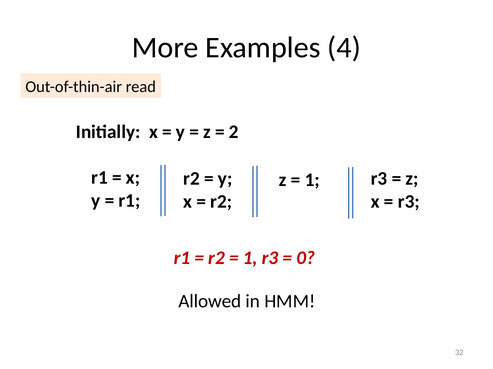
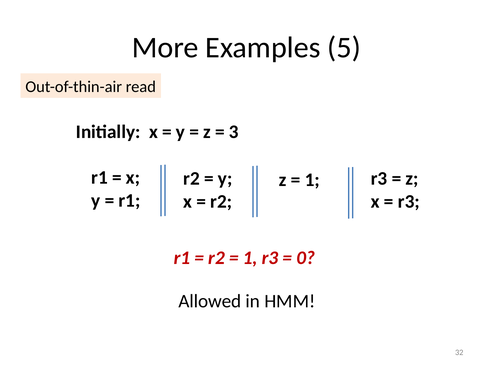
4: 4 -> 5
2: 2 -> 3
